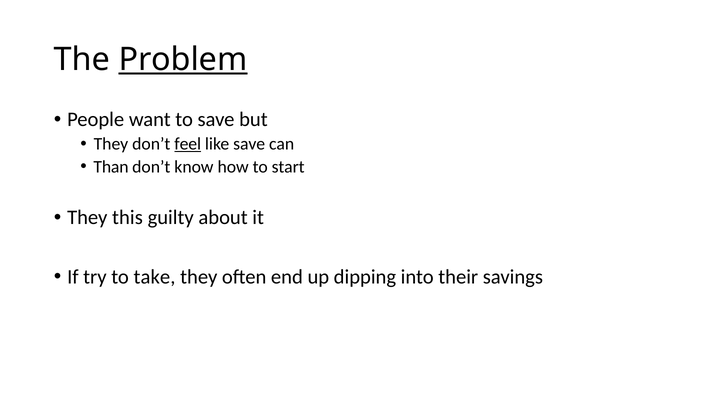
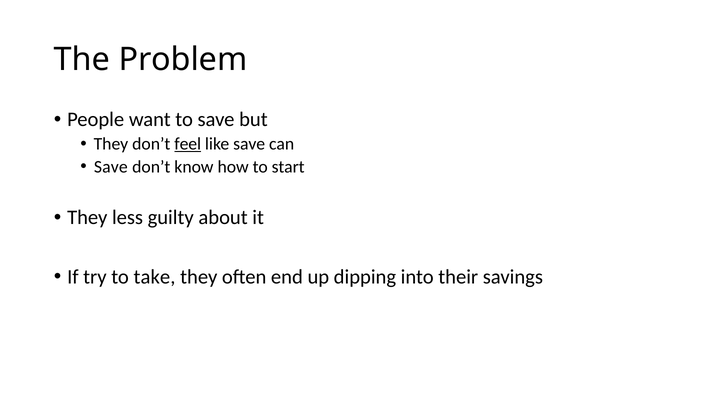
Problem underline: present -> none
Than at (111, 167): Than -> Save
this: this -> less
